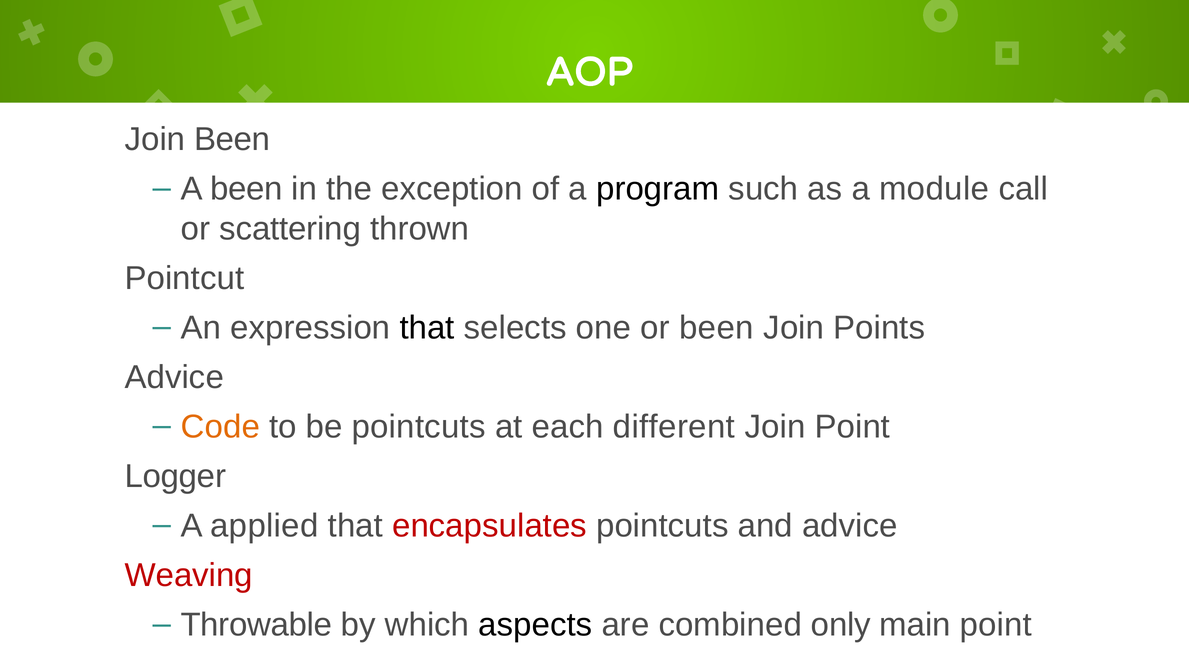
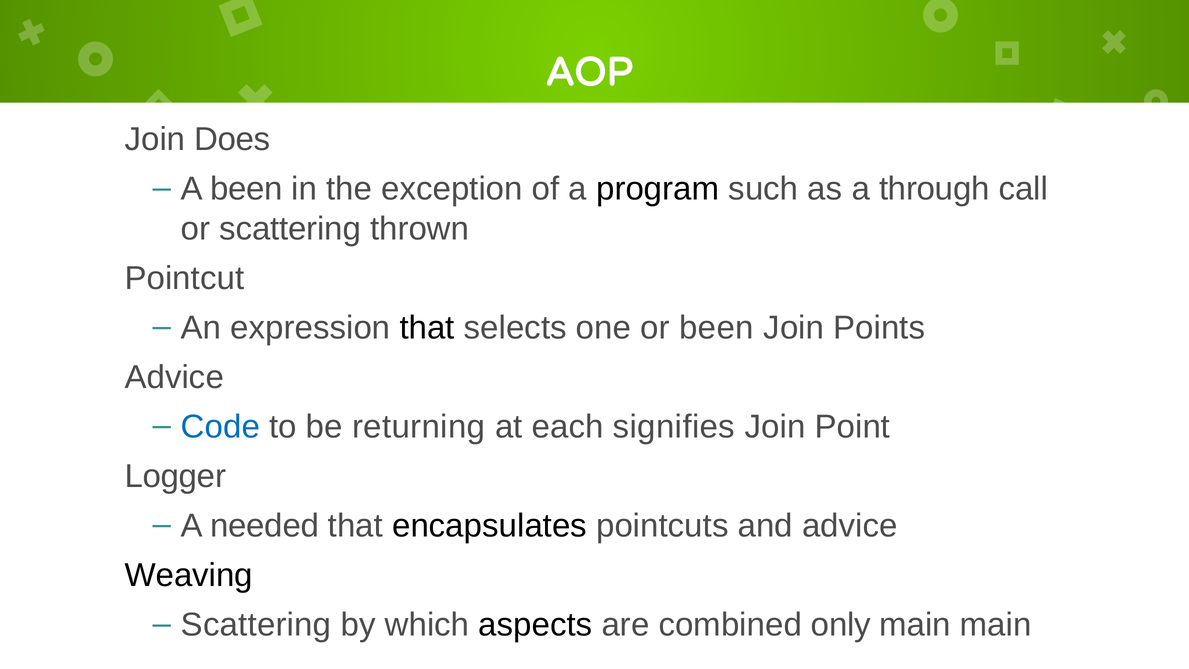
Join Been: Been -> Does
module: module -> through
Code colour: orange -> blue
be pointcuts: pointcuts -> returning
different: different -> signifies
applied: applied -> needed
encapsulates colour: red -> black
Weaving colour: red -> black
Throwable at (256, 625): Throwable -> Scattering
main point: point -> main
